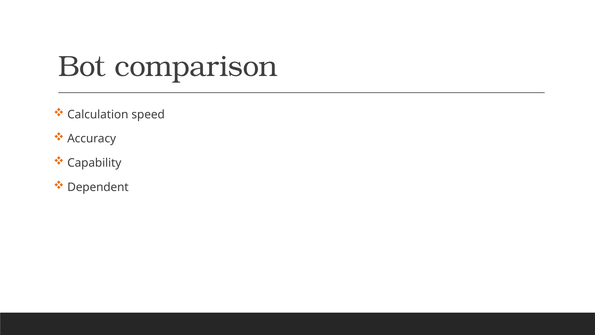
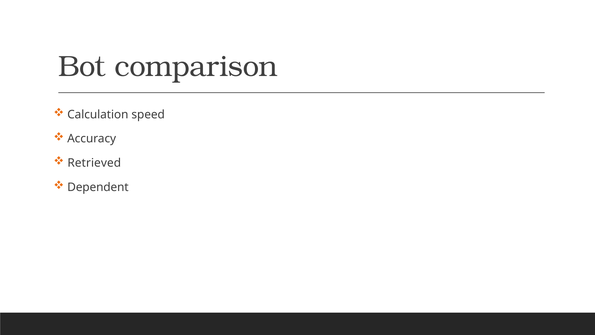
Capability: Capability -> Retrieved
